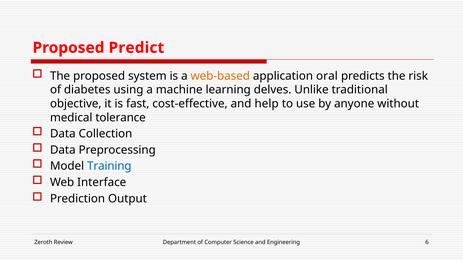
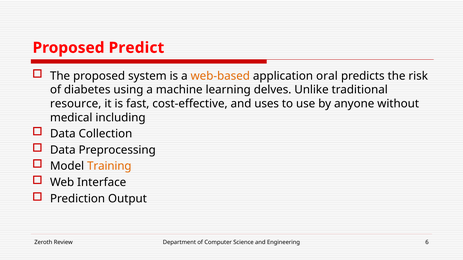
objective: objective -> resource
help: help -> uses
tolerance: tolerance -> including
Training colour: blue -> orange
